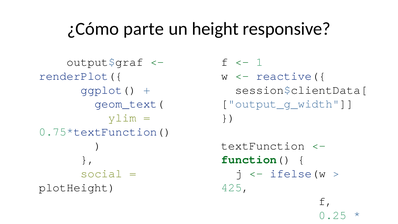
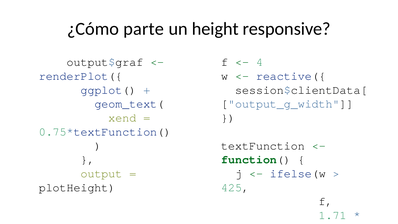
1: 1 -> 4
ylim: ylim -> xend
social: social -> output
0.25: 0.25 -> 1.71
